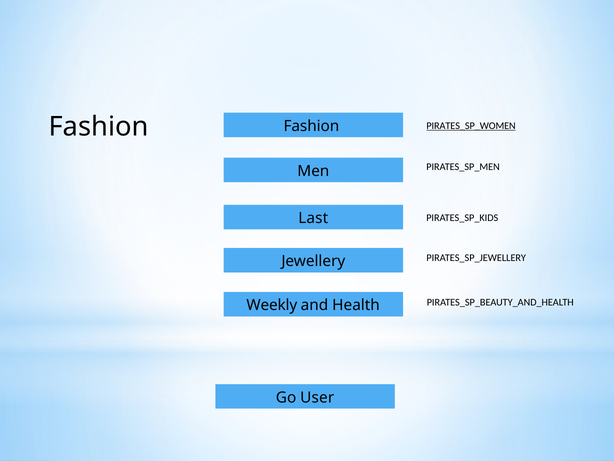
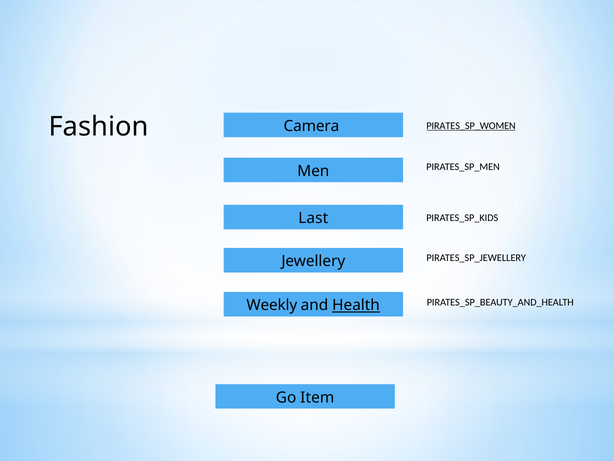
Fashion at (311, 126): Fashion -> Camera
Health underline: none -> present
User: User -> Item
